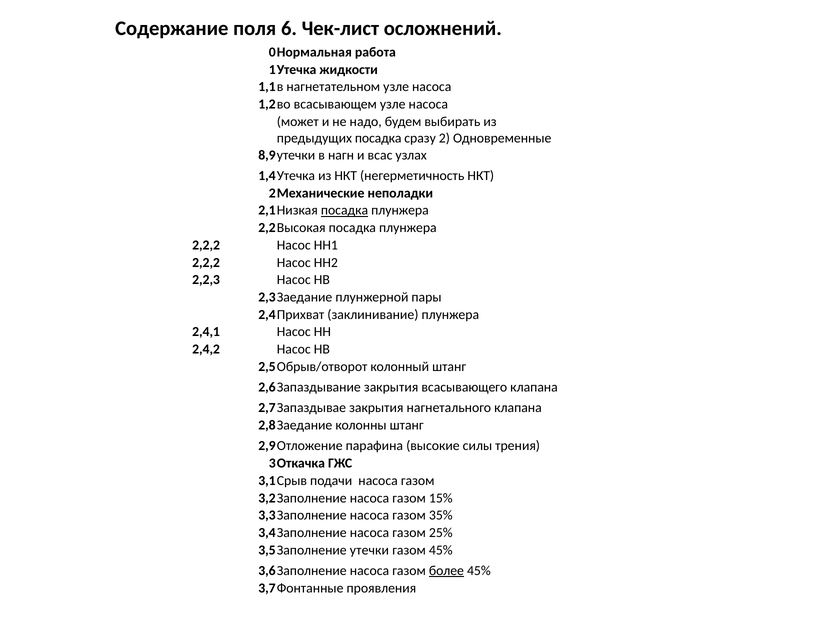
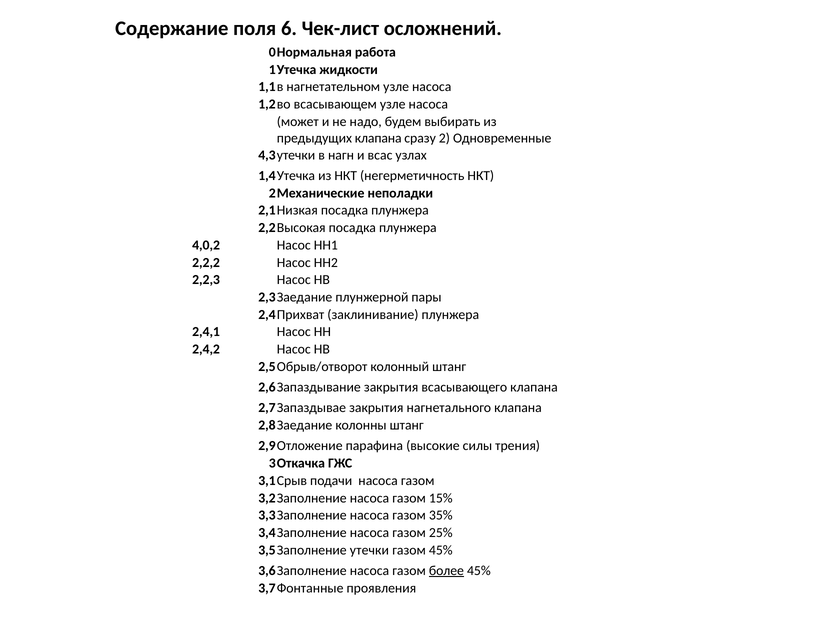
предыдущих посадка: посадка -> клапана
8,9: 8,9 -> 4,3
посадка at (345, 210) underline: present -> none
2,2,2 at (206, 245): 2,2,2 -> 4,0,2
